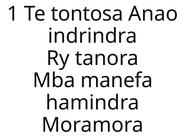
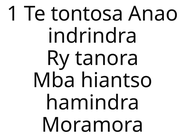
manefa: manefa -> hiantso
